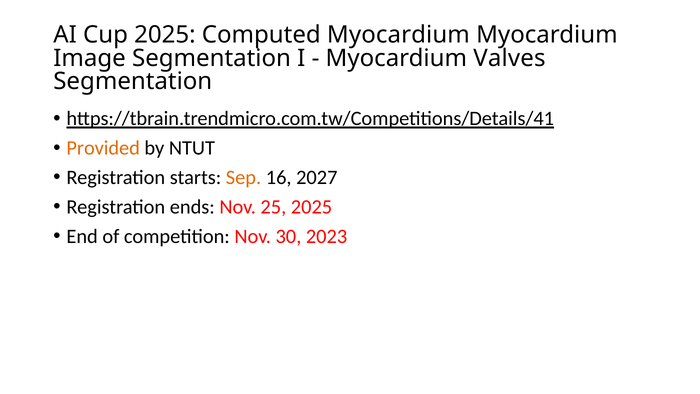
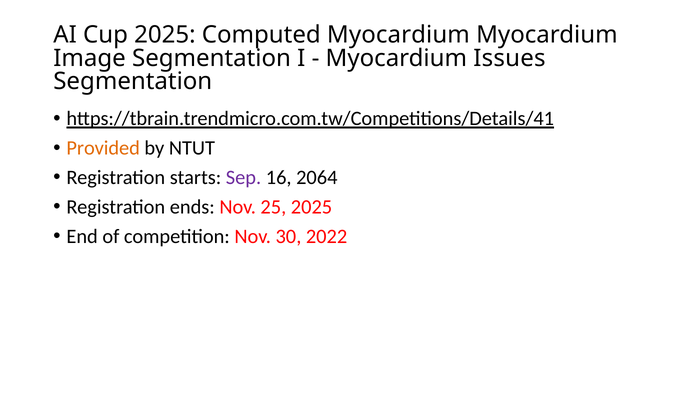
Valves: Valves -> Issues
Sep colour: orange -> purple
2027: 2027 -> 2064
2023: 2023 -> 2022
